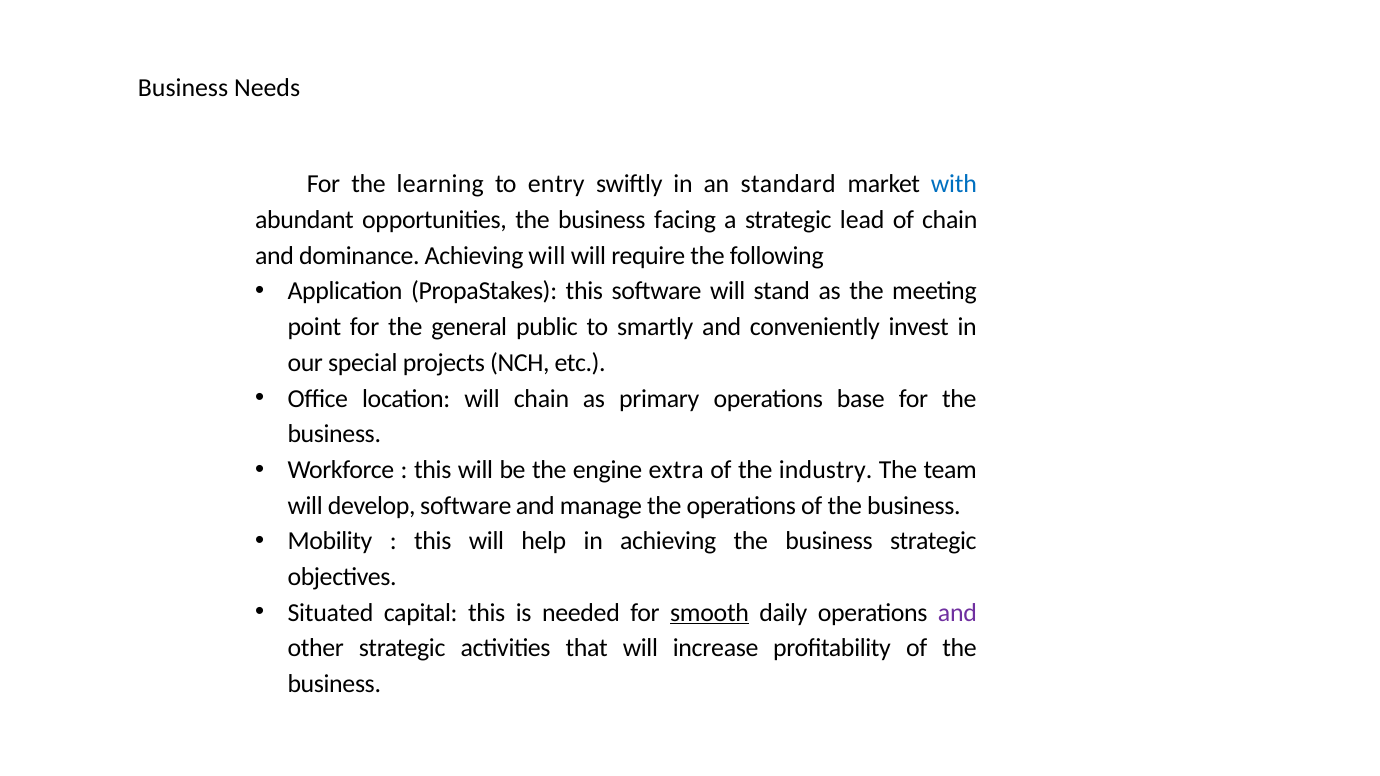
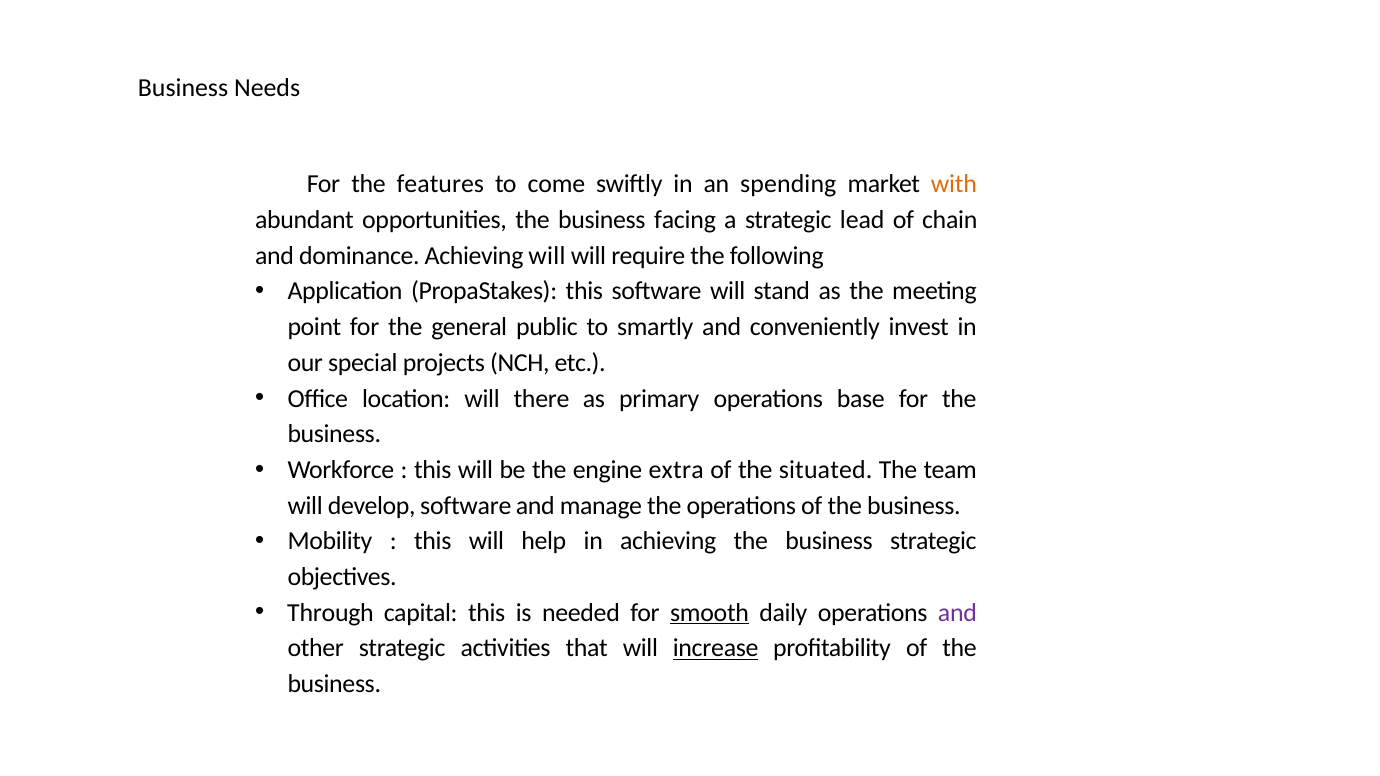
learning: learning -> features
entry: entry -> come
standard: standard -> spending
with colour: blue -> orange
will chain: chain -> there
industry: industry -> situated
Situated: Situated -> Through
increase underline: none -> present
